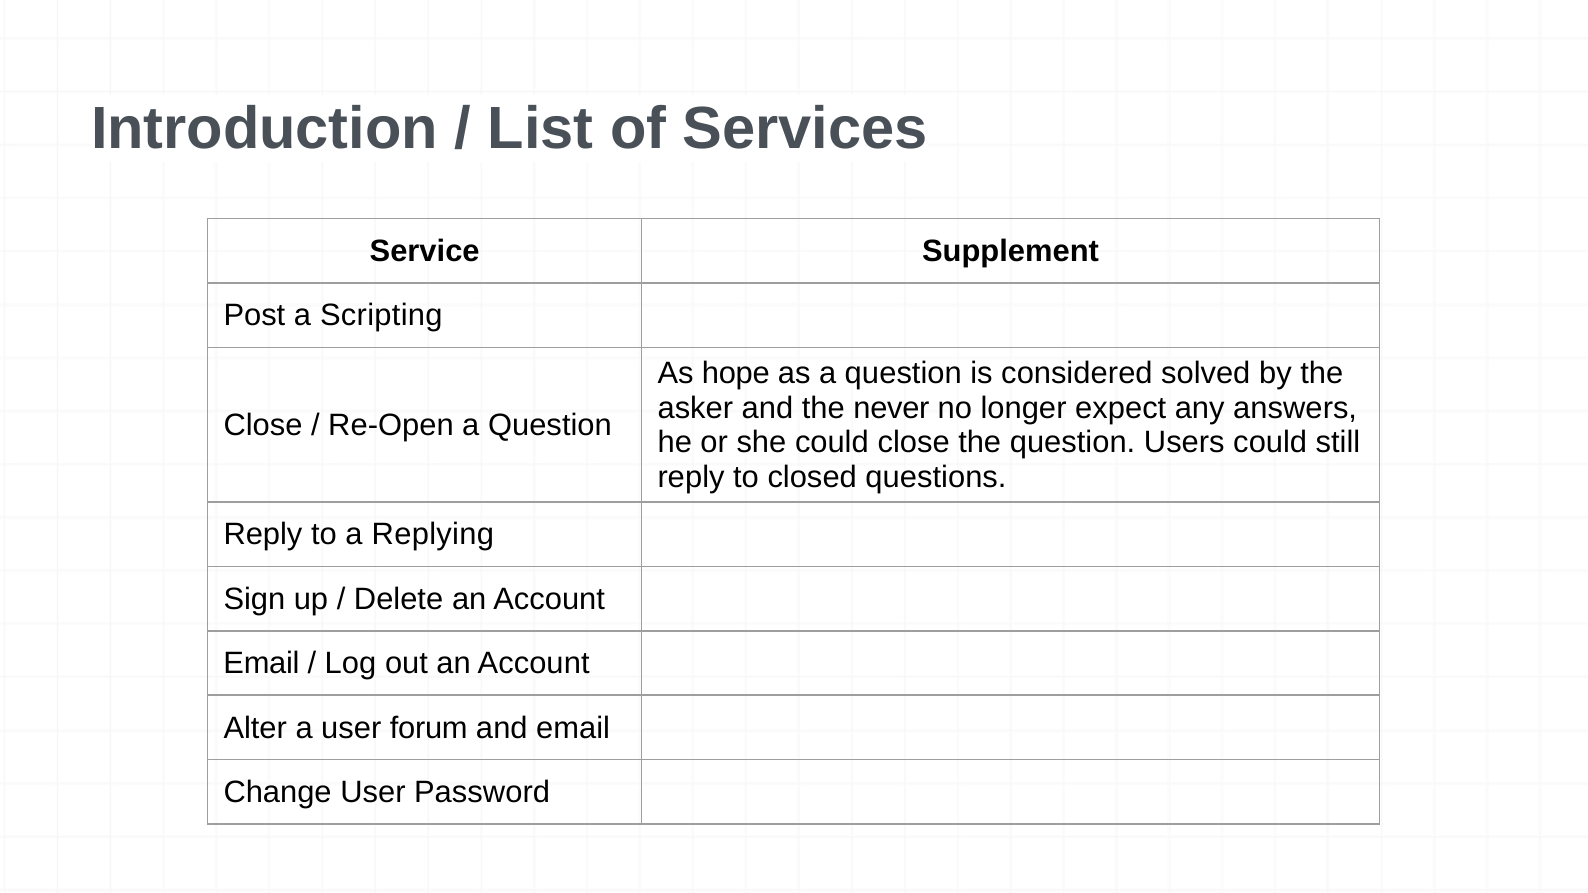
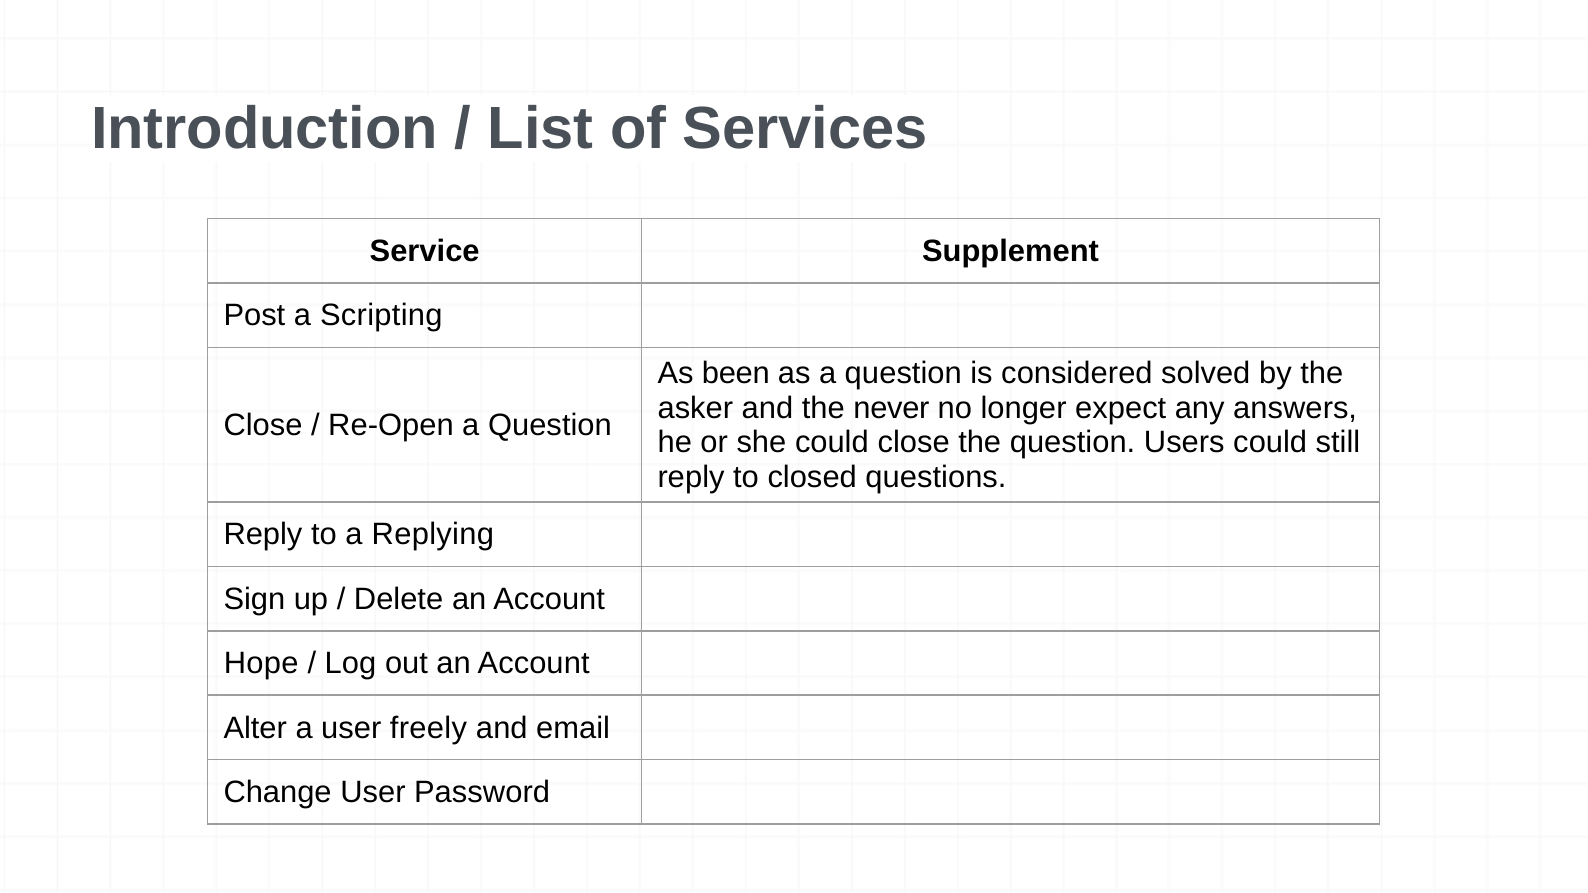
hope: hope -> been
Email at (261, 664): Email -> Hope
forum: forum -> freely
